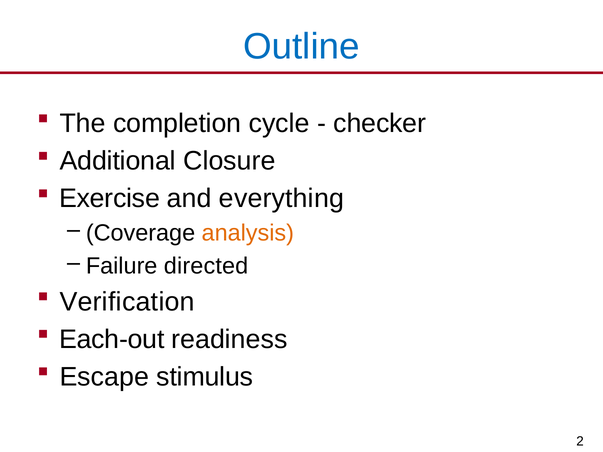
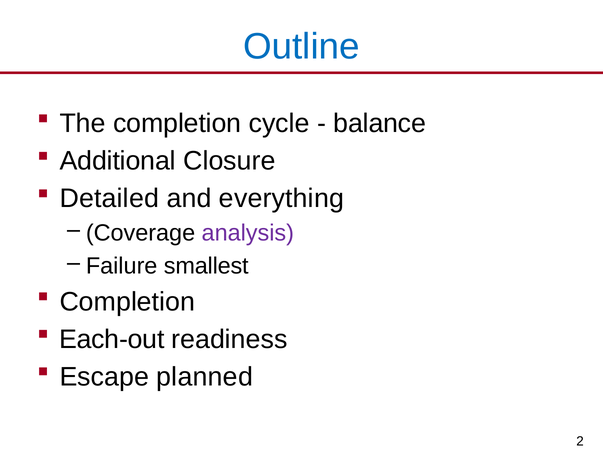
checker: checker -> balance
Exercise: Exercise -> Detailed
analysis colour: orange -> purple
directed: directed -> smallest
Verification at (127, 302): Verification -> Completion
stimulus: stimulus -> planned
